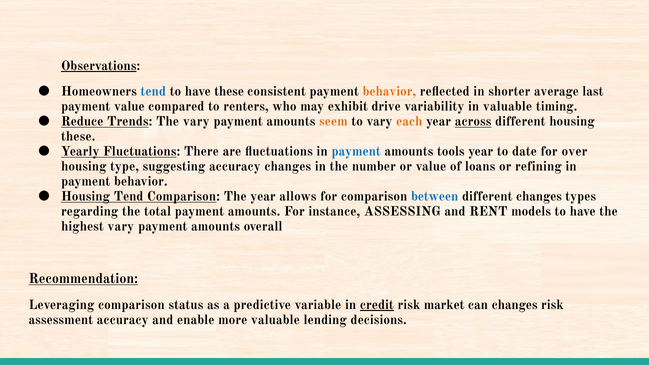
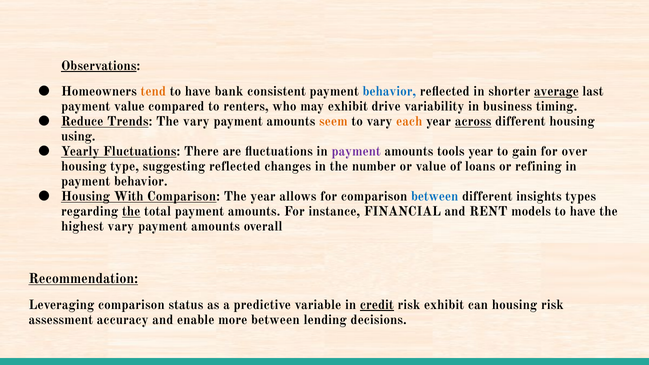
tend at (153, 92) colour: blue -> orange
have these: these -> bank
behavior at (389, 92) colour: orange -> blue
average underline: none -> present
in valuable: valuable -> business
these at (78, 137): these -> using
payment at (356, 152) colour: blue -> purple
date: date -> gain
suggesting accuracy: accuracy -> reflected
Housing Tend: Tend -> With
different changes: changes -> insights
the at (131, 212) underline: none -> present
ASSESSING: ASSESSING -> FINANCIAL
risk market: market -> exhibit
can changes: changes -> housing
more valuable: valuable -> between
